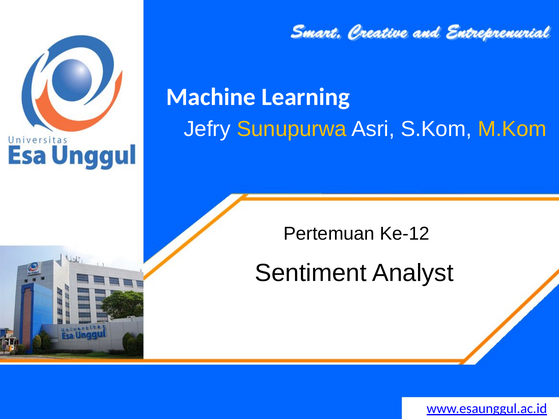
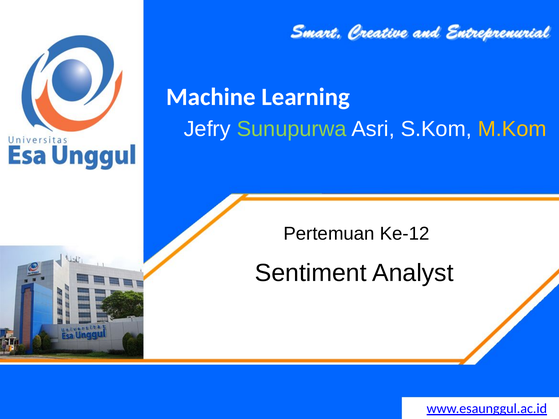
Sunupurwa colour: yellow -> light green
